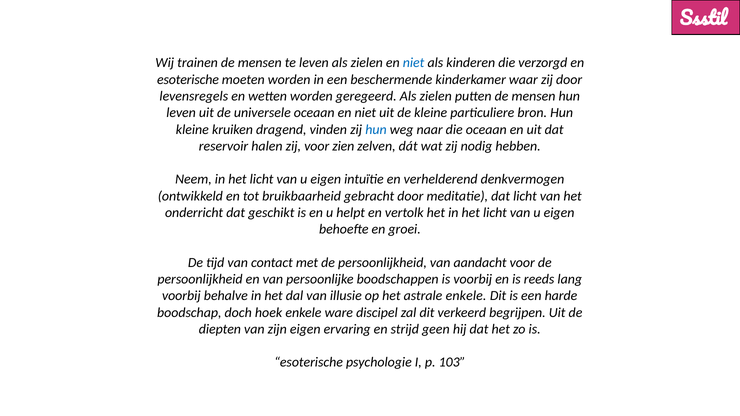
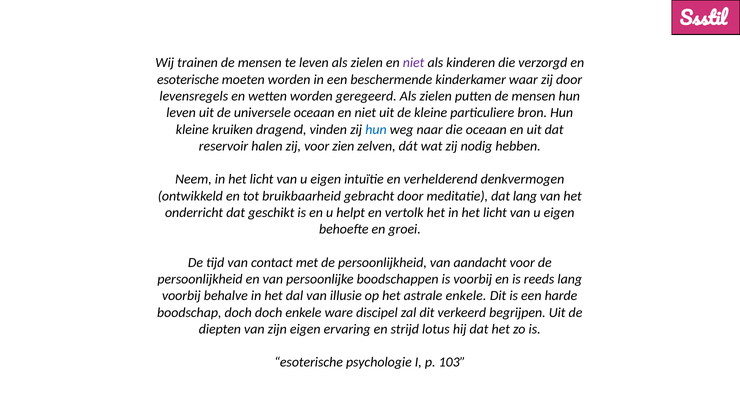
niet at (414, 63) colour: blue -> purple
dat licht: licht -> lang
doch hoek: hoek -> doch
geen: geen -> lotus
